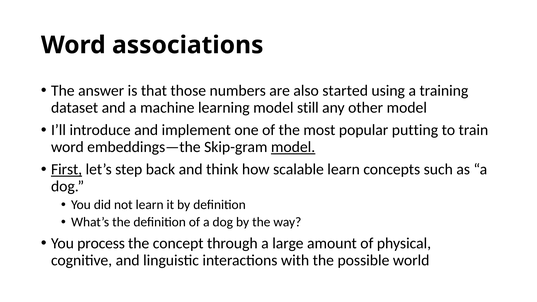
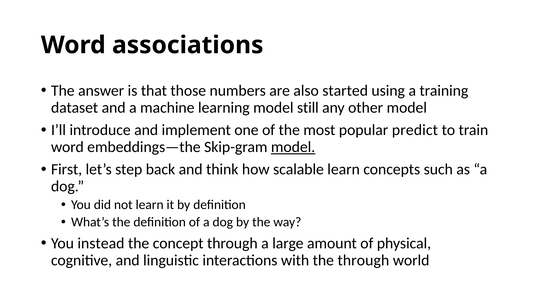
putting: putting -> predict
First underline: present -> none
process: process -> instead
the possible: possible -> through
